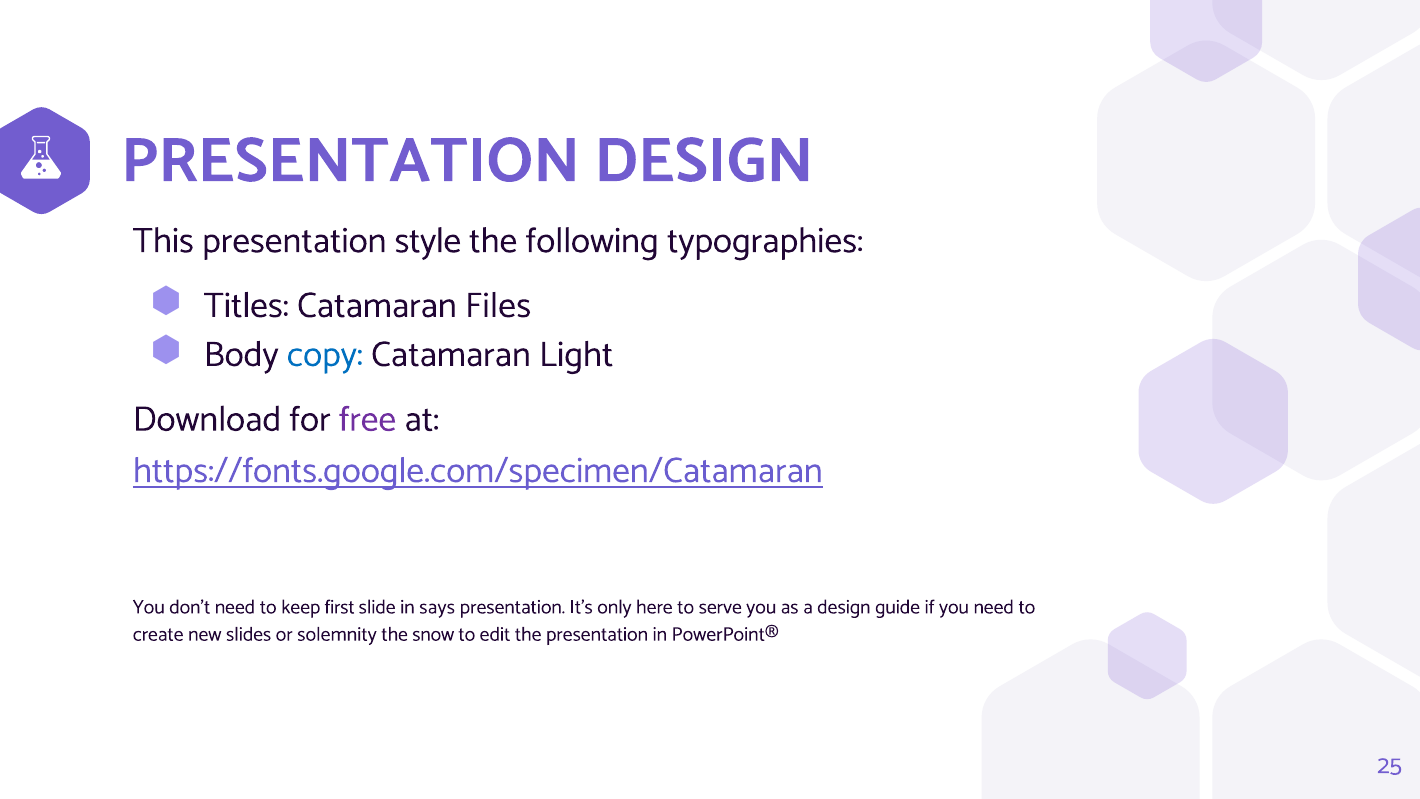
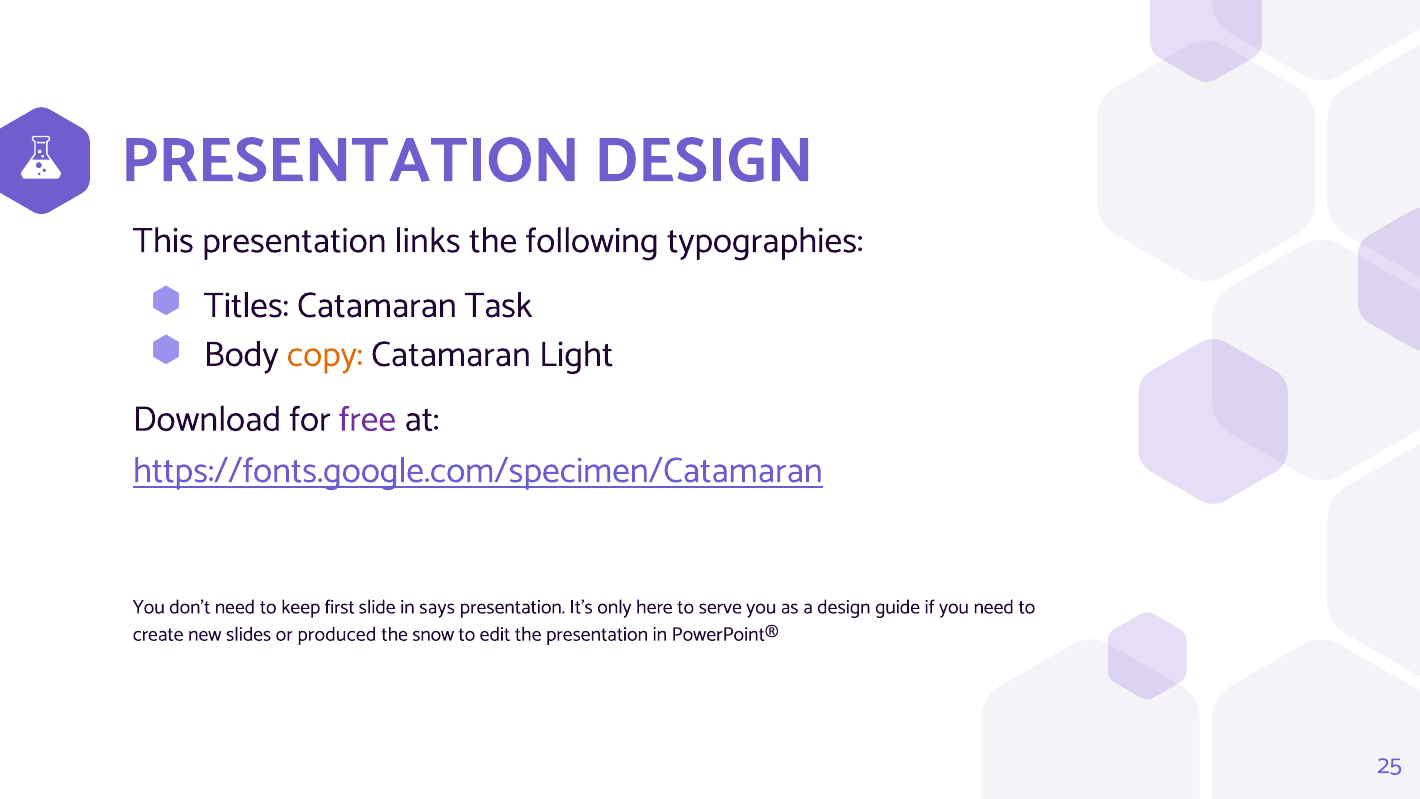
style: style -> links
Files: Files -> Task
copy colour: blue -> orange
solemnity: solemnity -> produced
